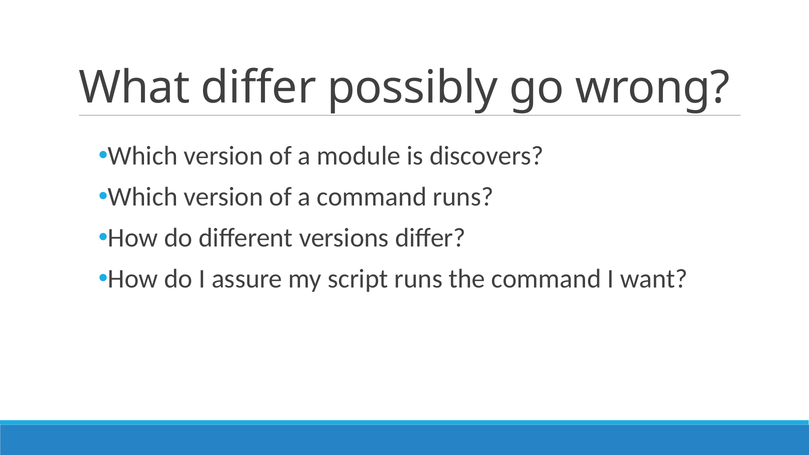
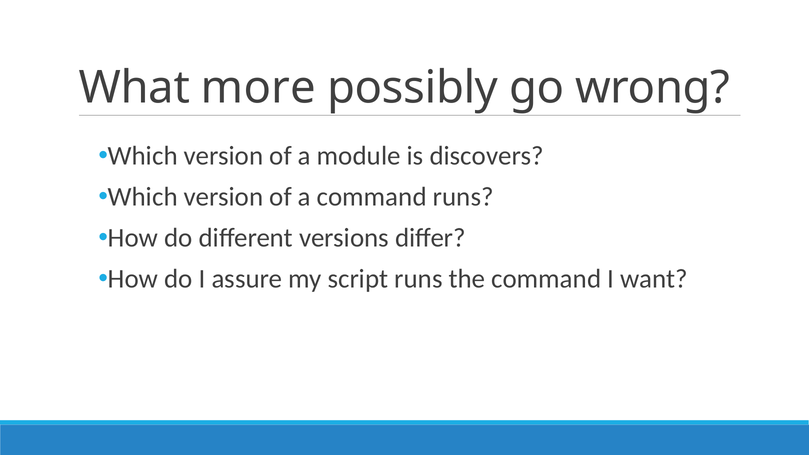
What differ: differ -> more
